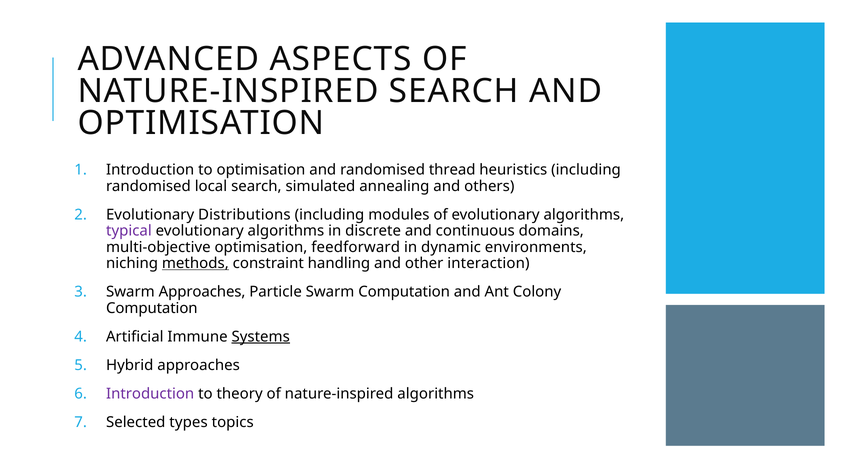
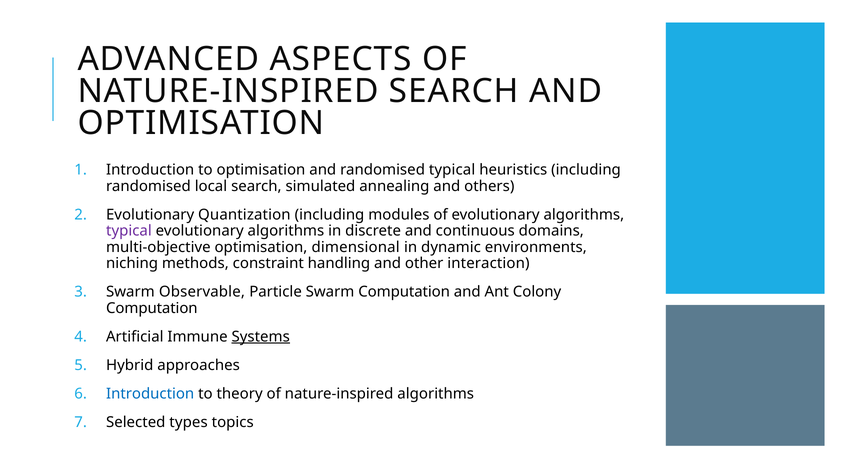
randomised thread: thread -> typical
Distributions: Distributions -> Quantization
feedforward: feedforward -> dimensional
methods underline: present -> none
Swarm Approaches: Approaches -> Observable
Introduction at (150, 394) colour: purple -> blue
